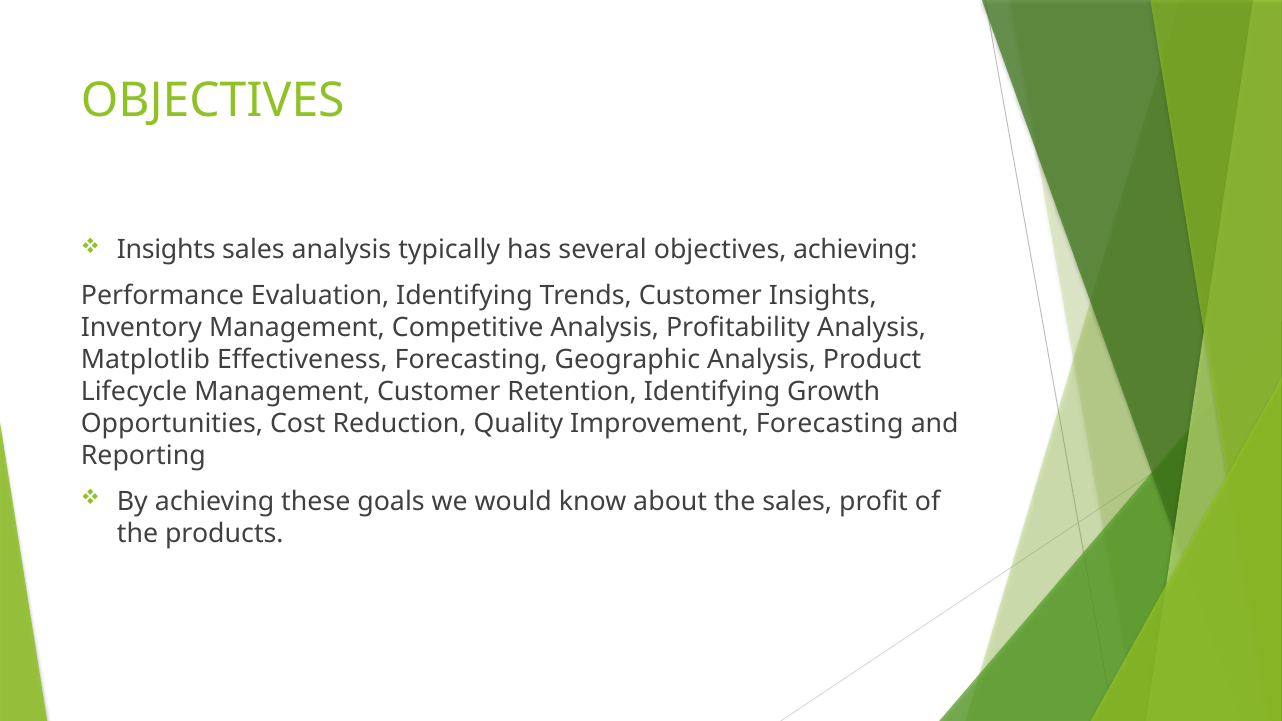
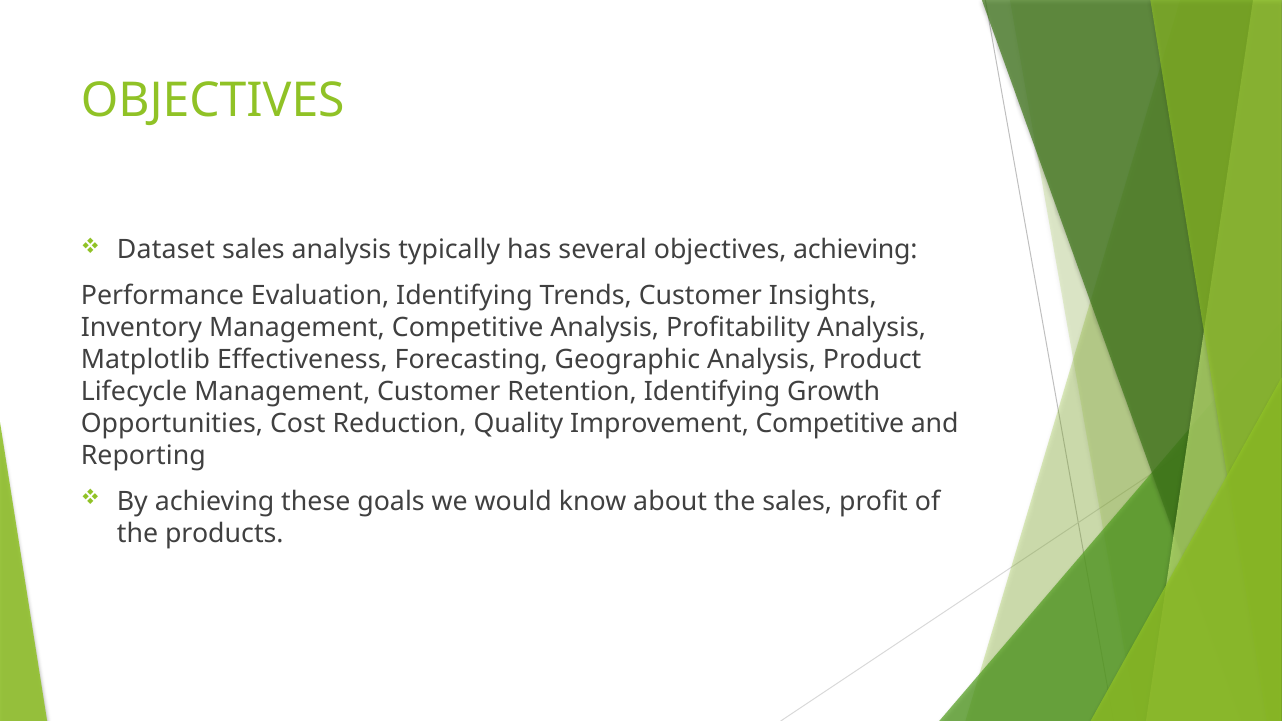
Insights at (166, 250): Insights -> Dataset
Improvement Forecasting: Forecasting -> Competitive
